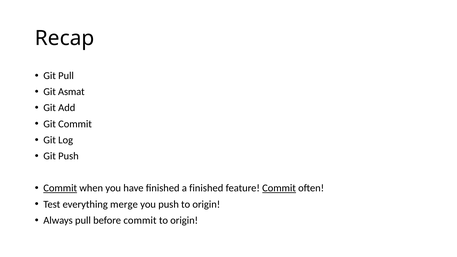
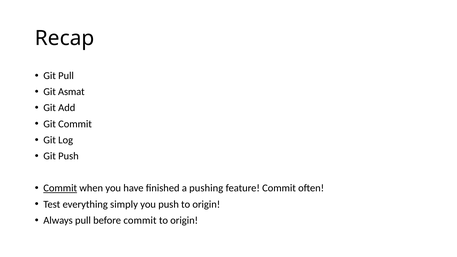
a finished: finished -> pushing
Commit at (279, 188) underline: present -> none
merge: merge -> simply
